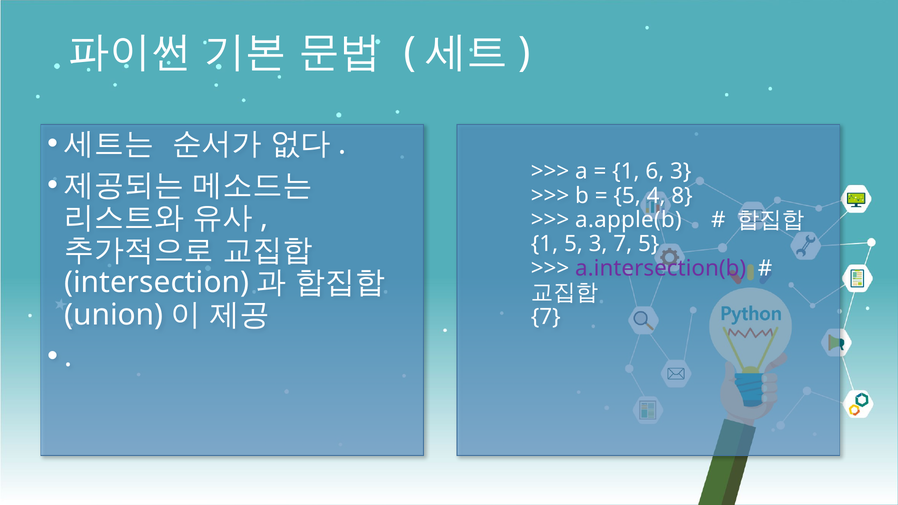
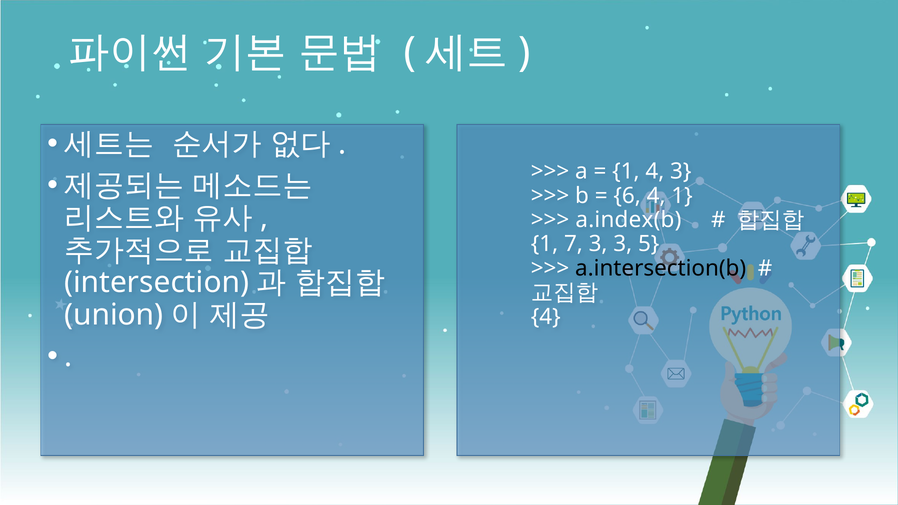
1 6: 6 -> 4
5 at (627, 196): 5 -> 6
4 8: 8 -> 1
a.apple(b: a.apple(b -> a.index(b
1 5: 5 -> 7
3 7: 7 -> 3
a.intersection(b colour: purple -> black
7 at (546, 317): 7 -> 4
